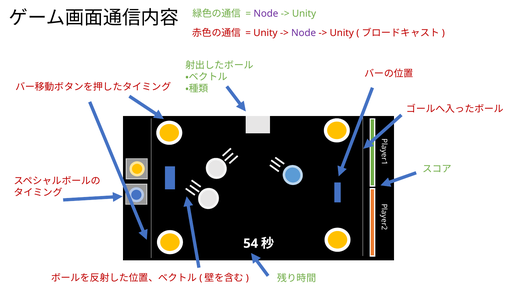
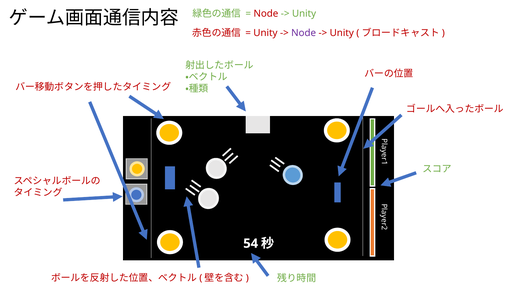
Node at (266, 14) colour: purple -> red
